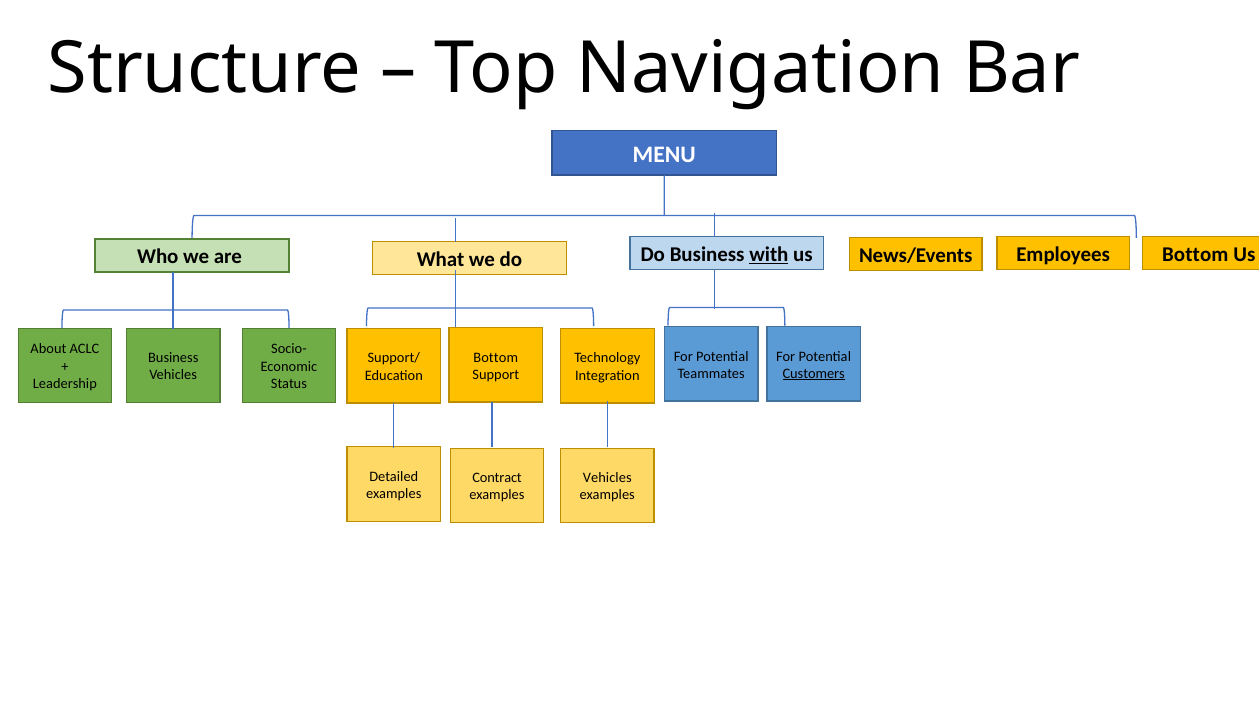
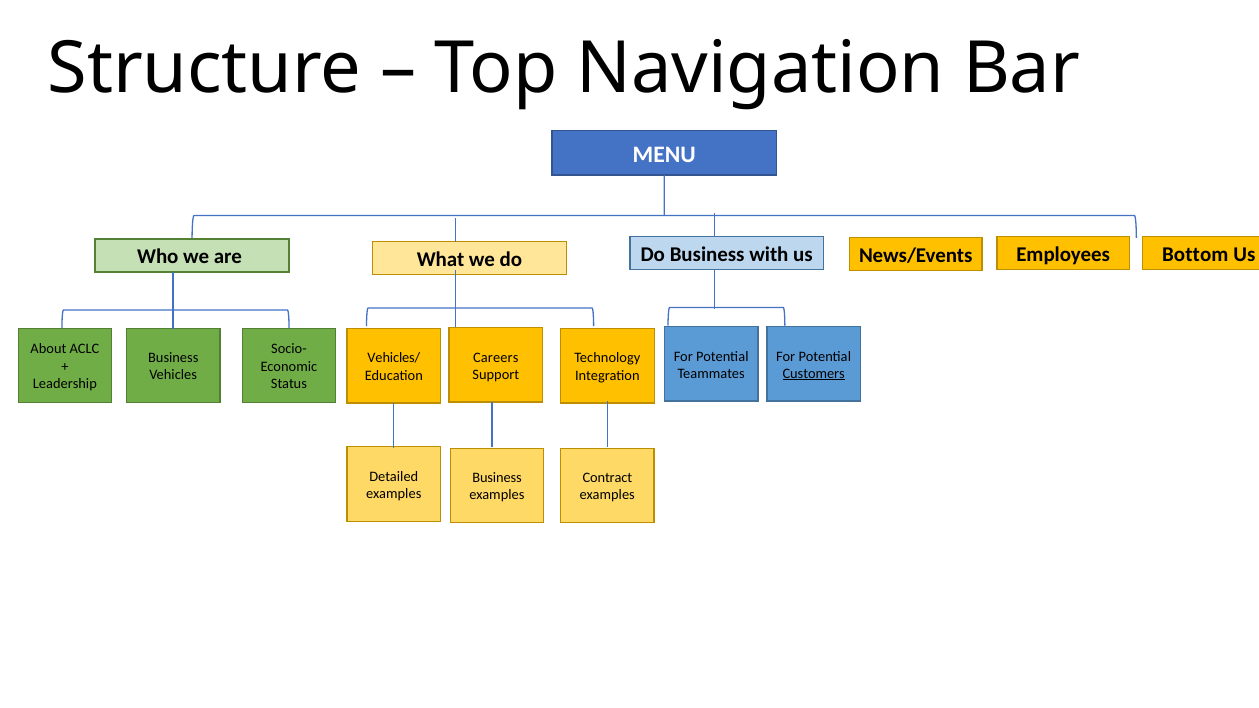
with underline: present -> none
Bottom at (496, 357): Bottom -> Careers
Support/: Support/ -> Vehicles/
Contract at (497, 478): Contract -> Business
Vehicles at (607, 478): Vehicles -> Contract
